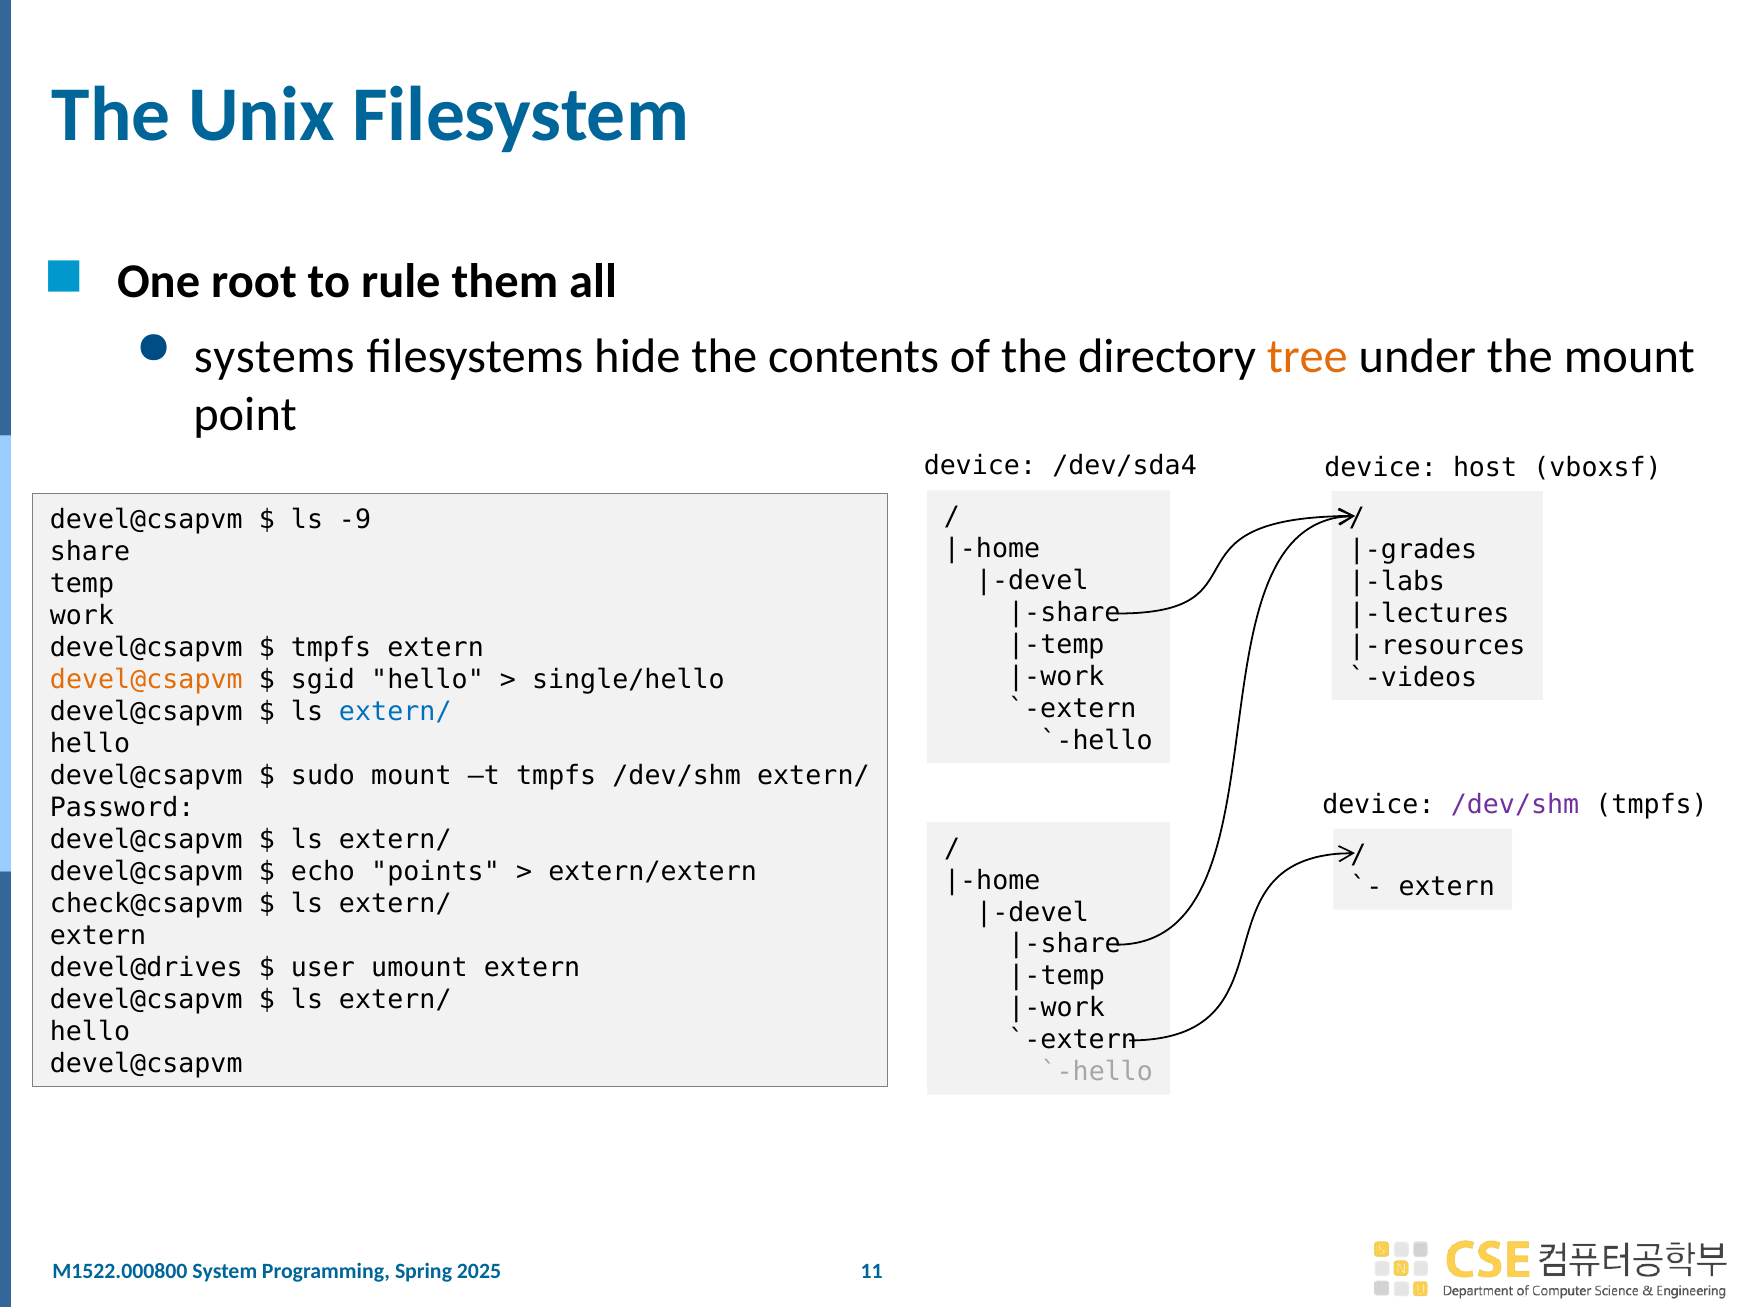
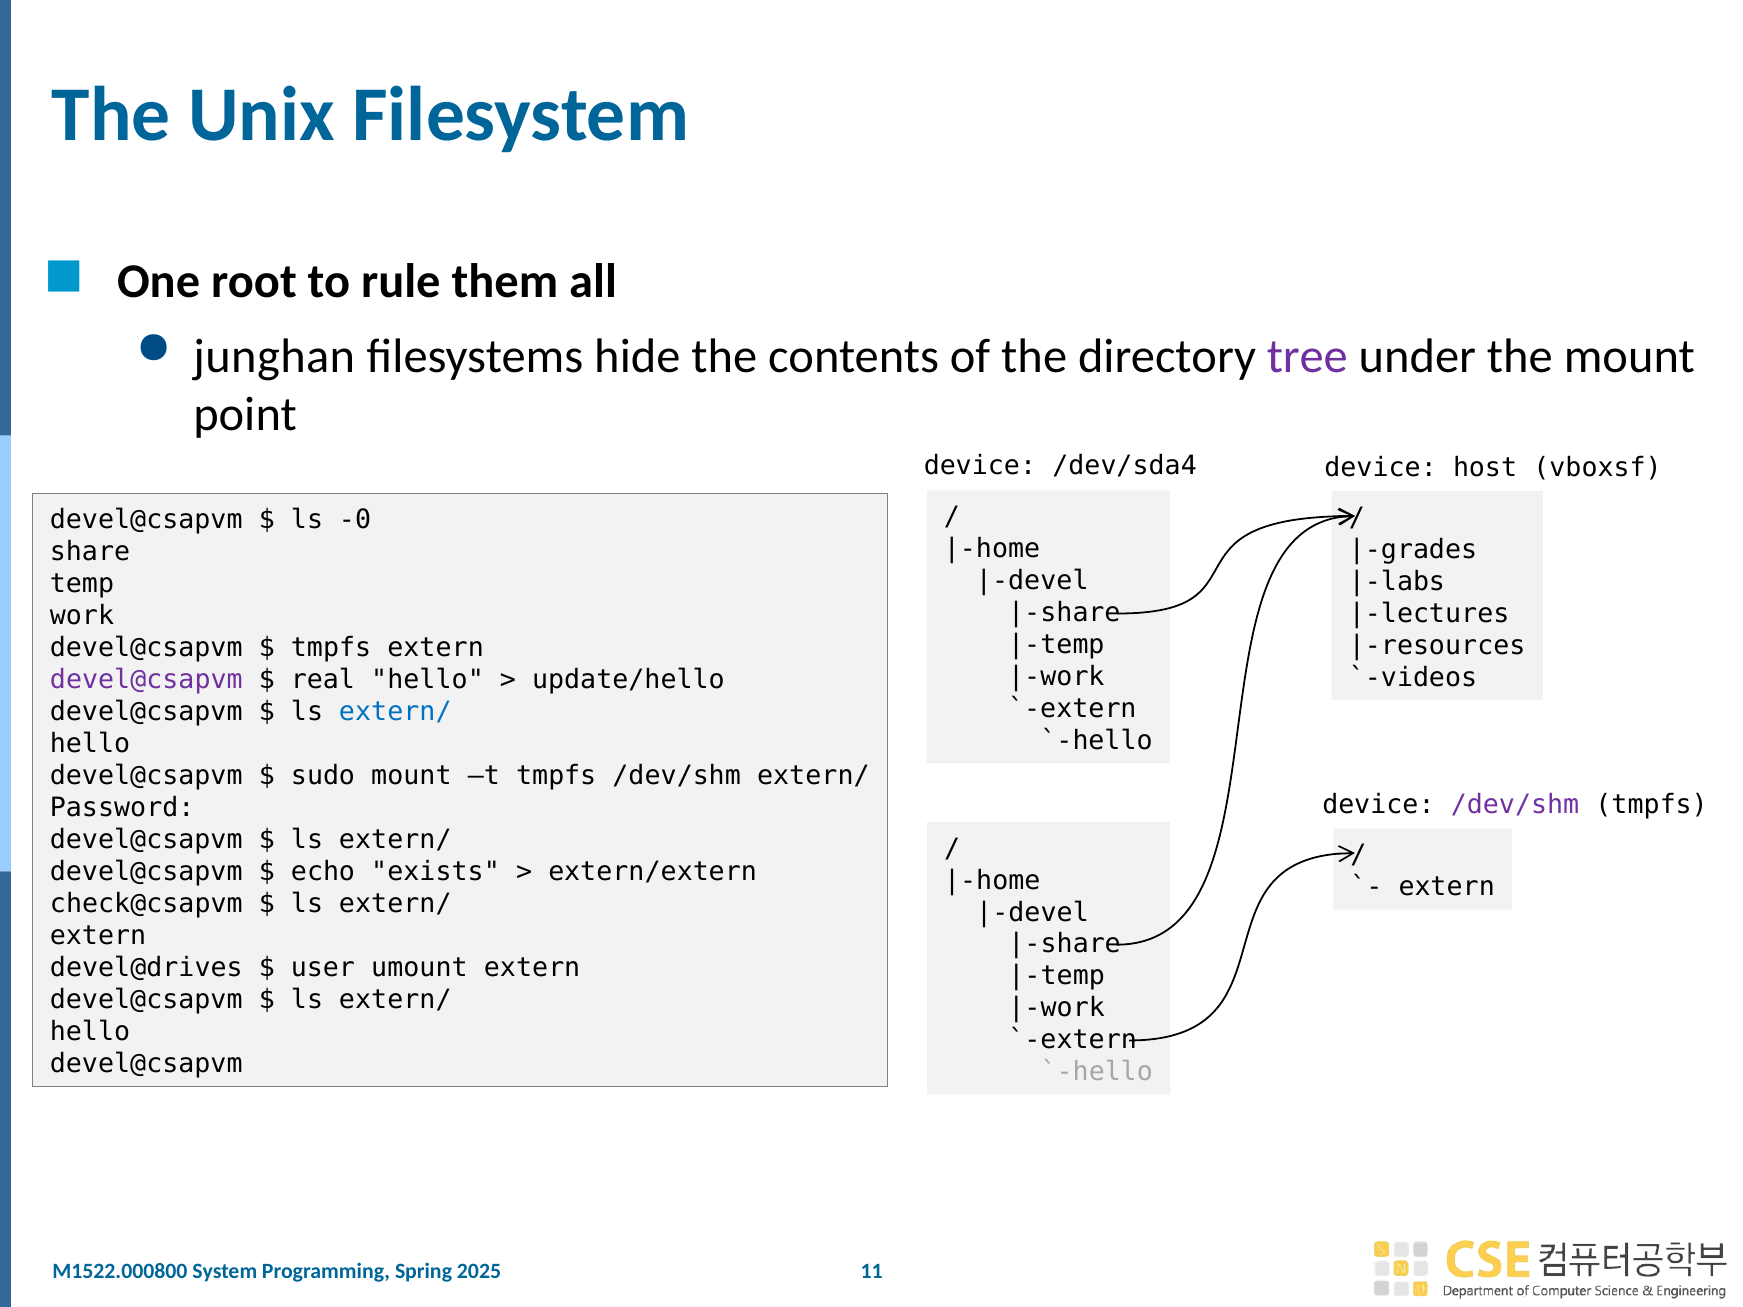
systems: systems -> junghan
tree colour: orange -> purple
-9: -9 -> -0
devel@csapvm at (146, 680) colour: orange -> purple
sgid: sgid -> real
single/hello: single/hello -> update/hello
points: points -> exists
